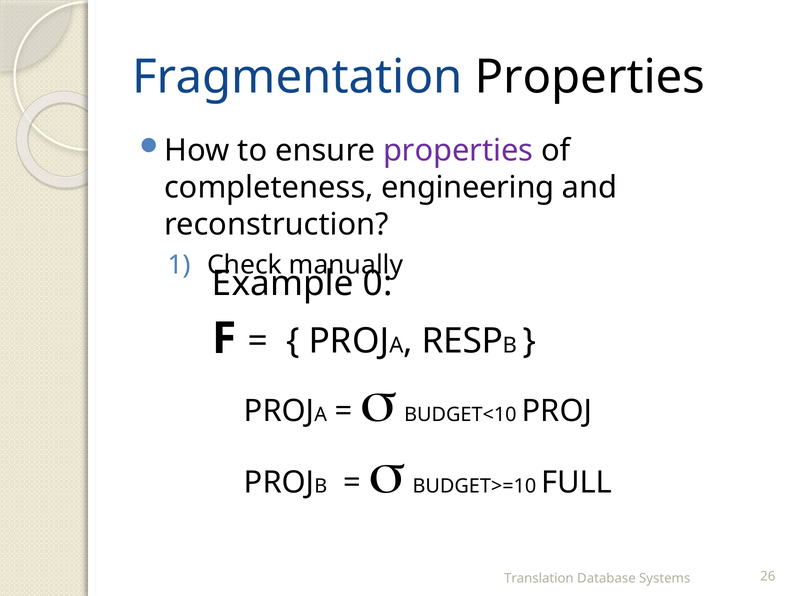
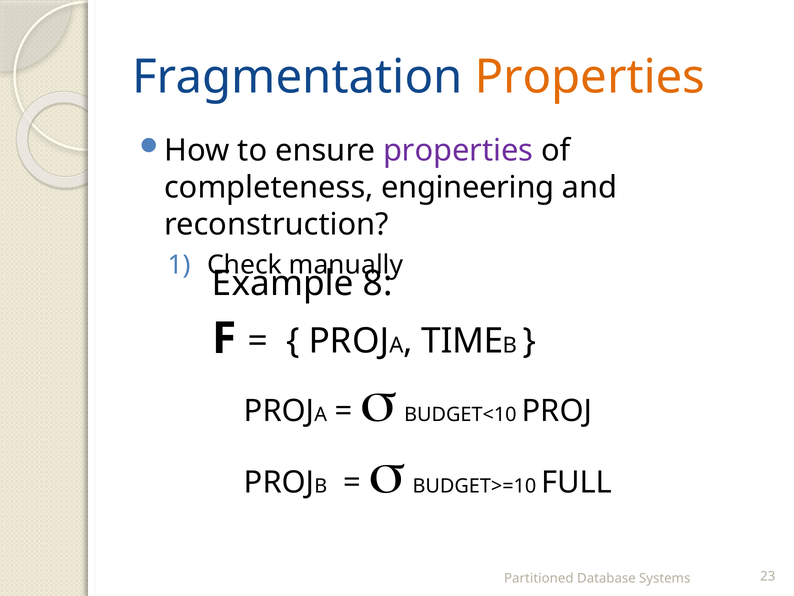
Properties at (590, 77) colour: black -> orange
0: 0 -> 8
RESP: RESP -> TIME
Translation: Translation -> Partitioned
26: 26 -> 23
